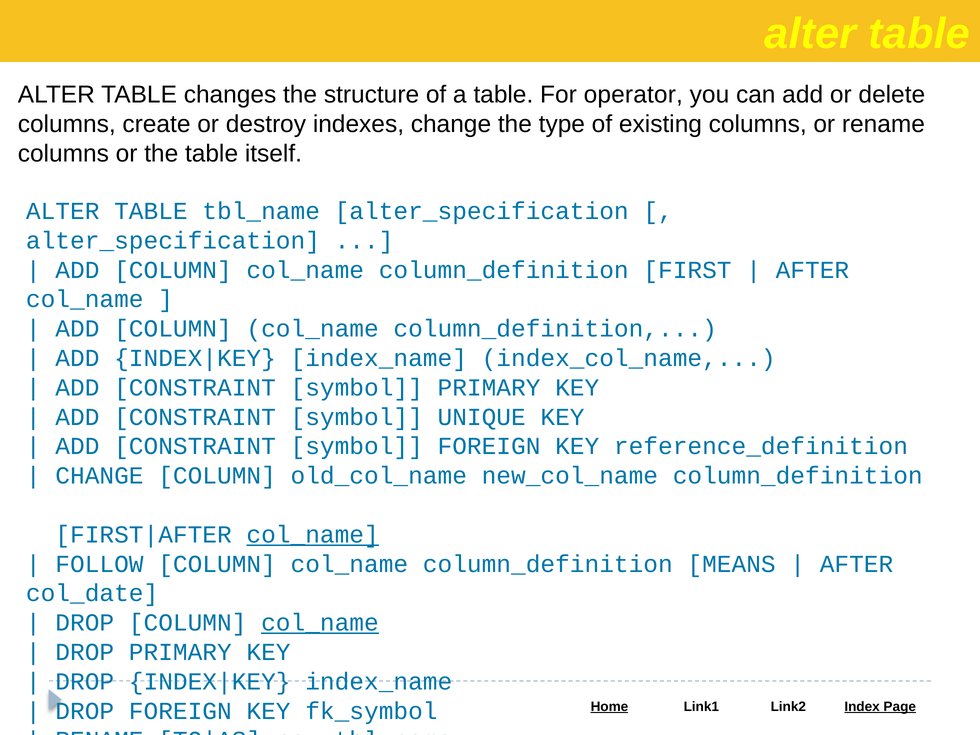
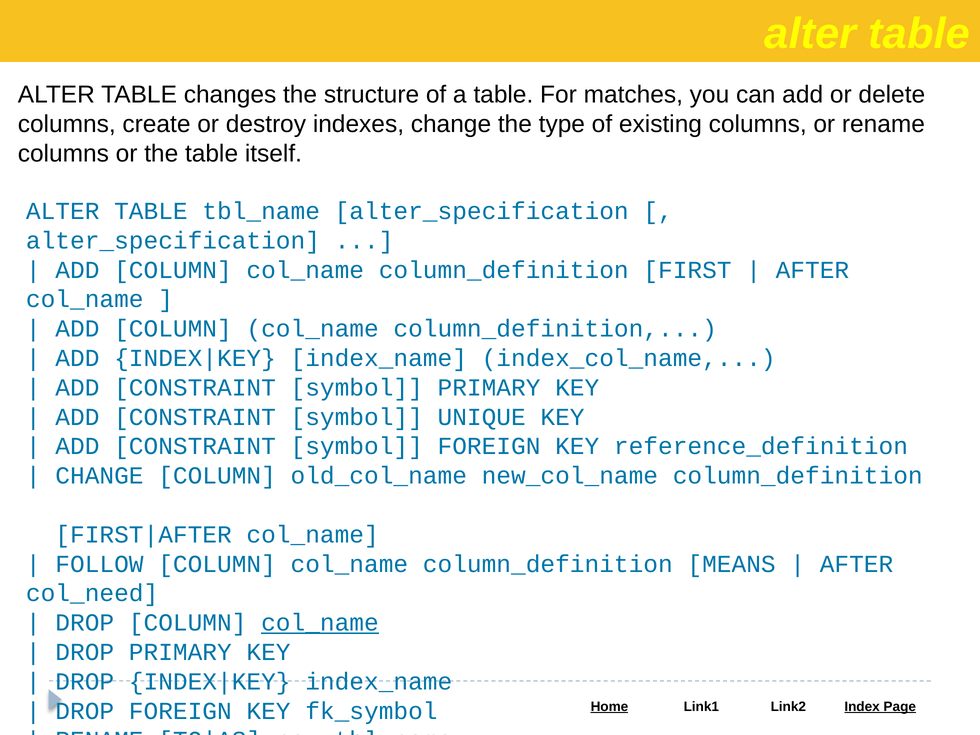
operator: operator -> matches
col_name at (313, 535) underline: present -> none
col_date: col_date -> col_need
